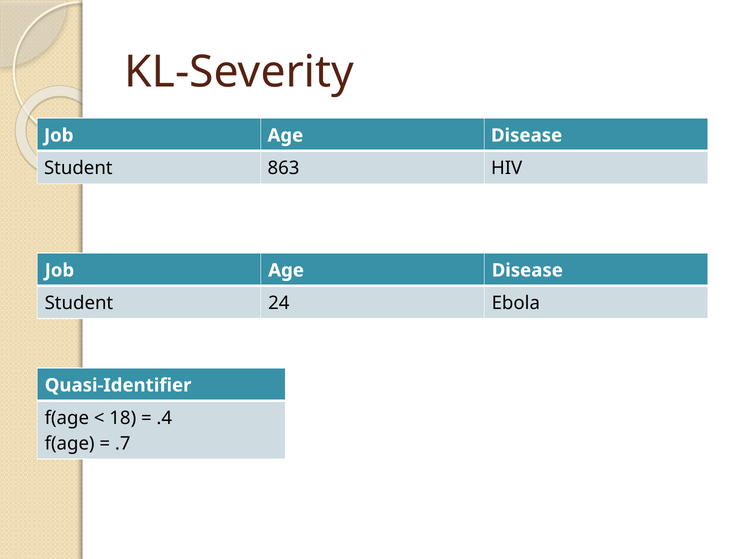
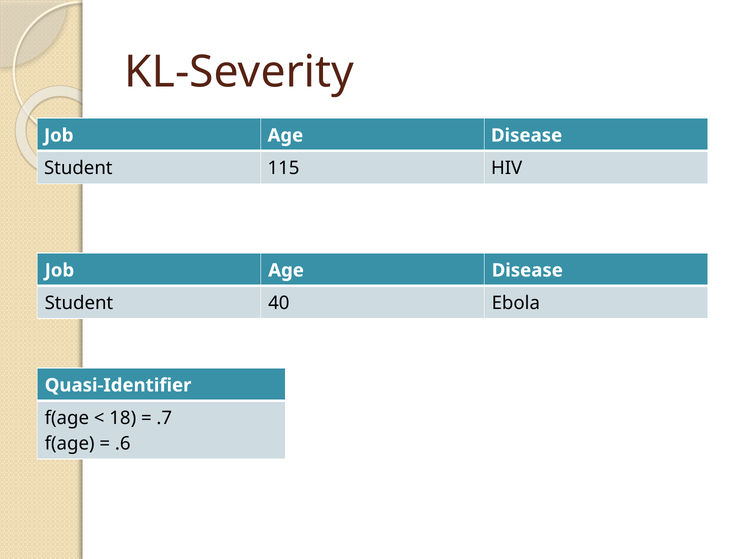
863: 863 -> 115
24: 24 -> 40
.4: .4 -> .7
.7: .7 -> .6
